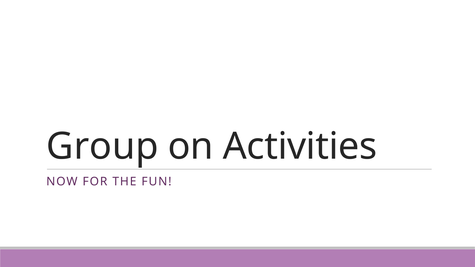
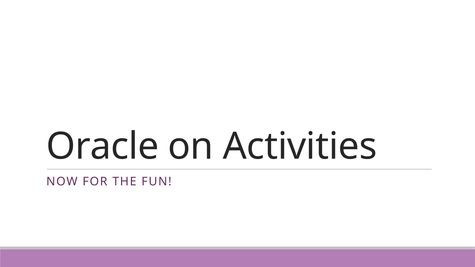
Group: Group -> Oracle
